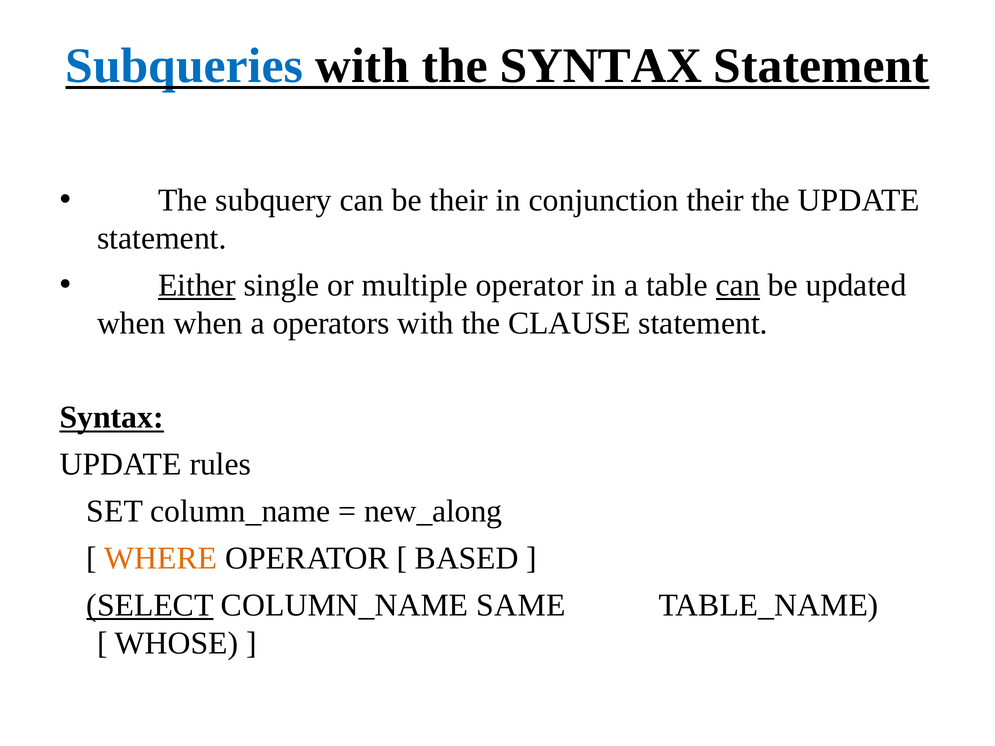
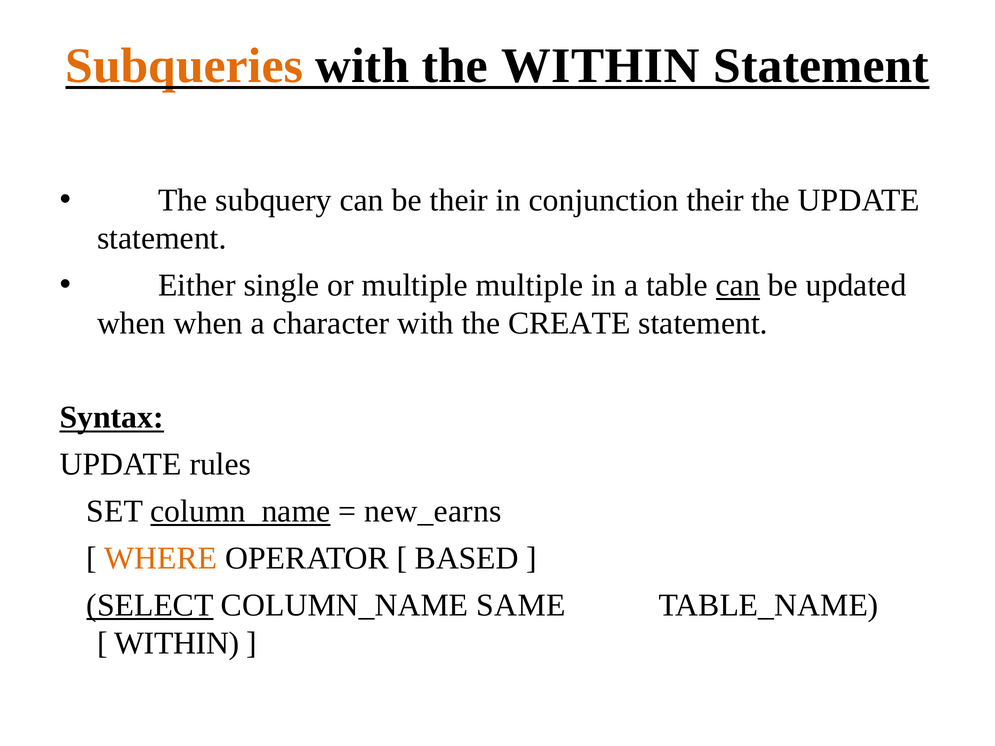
Subqueries colour: blue -> orange
the SYNTAX: SYNTAX -> WITHIN
Either underline: present -> none
multiple operator: operator -> multiple
operators: operators -> character
CLAUSE: CLAUSE -> CREATE
column_name at (240, 511) underline: none -> present
new_along: new_along -> new_earns
WHOSE at (177, 644): WHOSE -> WITHIN
